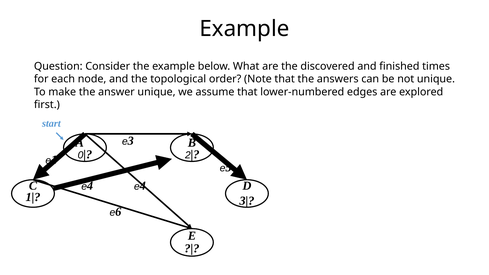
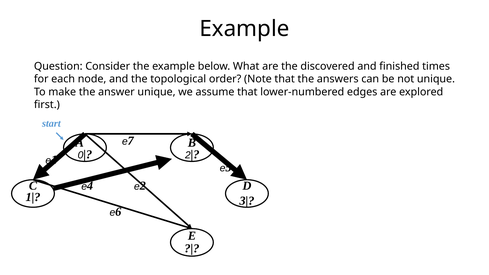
3: 3 -> 7
4 at (143, 186): 4 -> 2
